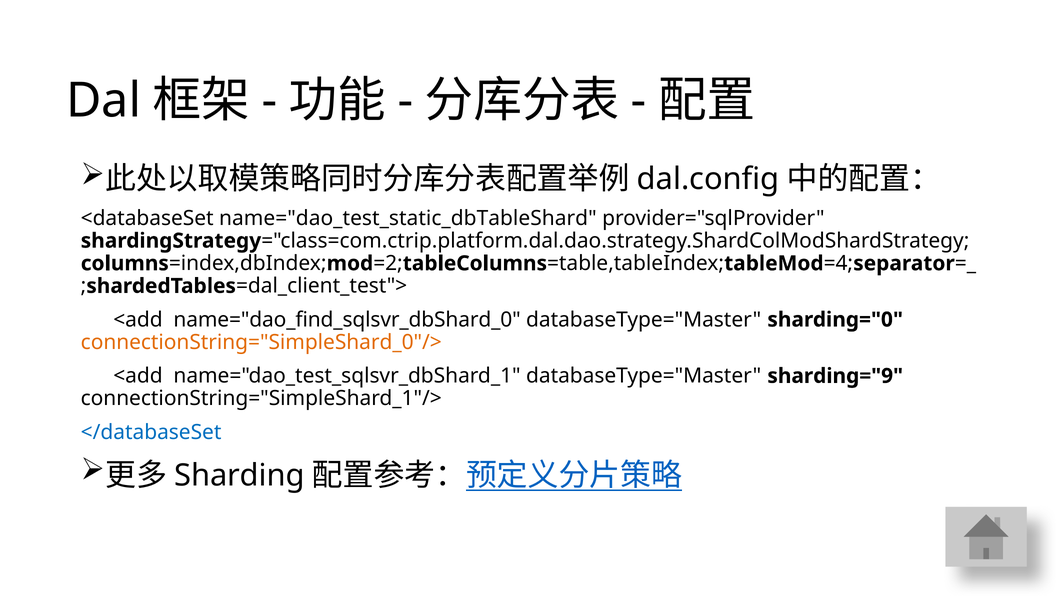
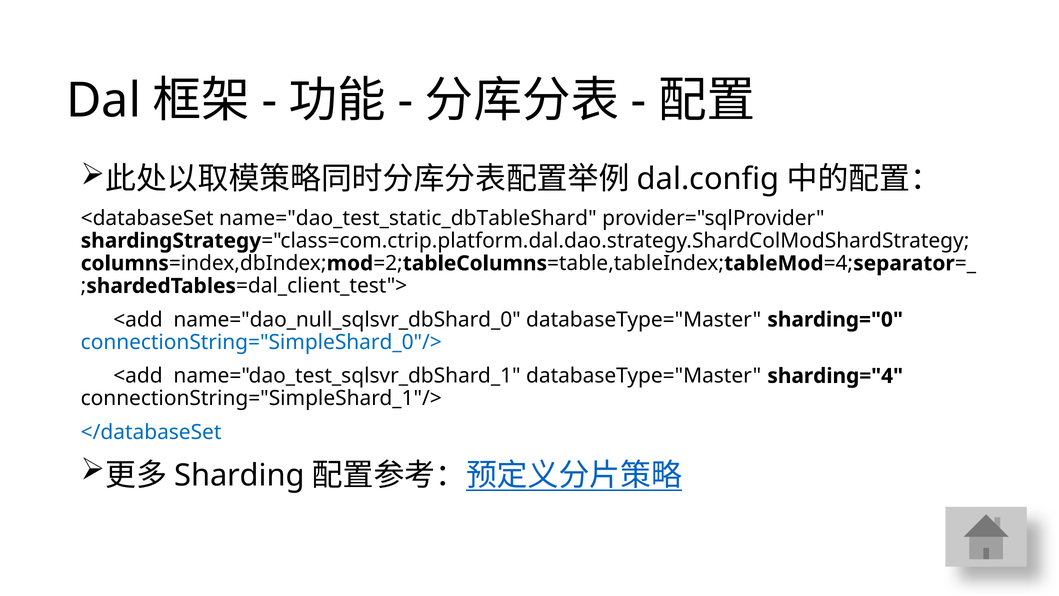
name="dao_find_sqlsvr_dbShard_0: name="dao_find_sqlsvr_dbShard_0 -> name="dao_null_sqlsvr_dbShard_0
connectionString="SimpleShard_0"/> colour: orange -> blue
sharding="9: sharding="9 -> sharding="4
